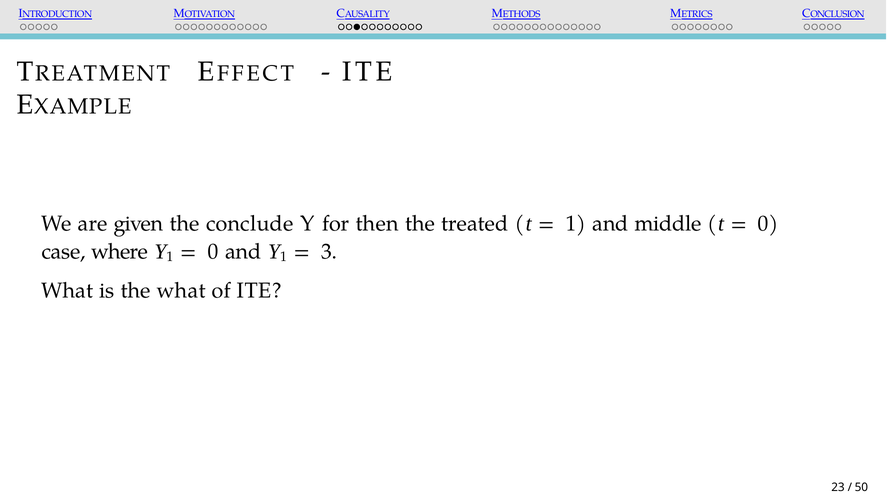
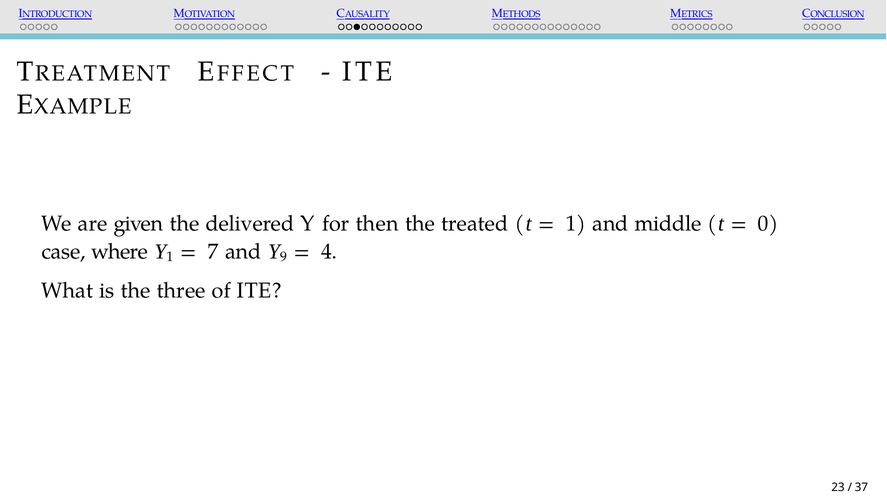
conclude: conclude -> delivered
0 at (213, 252): 0 -> 7
and Y 1: 1 -> 9
3: 3 -> 4
the what: what -> three
50: 50 -> 37
